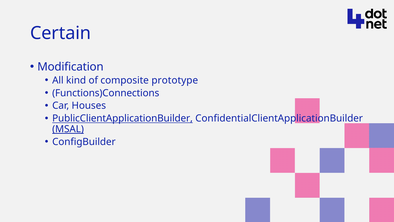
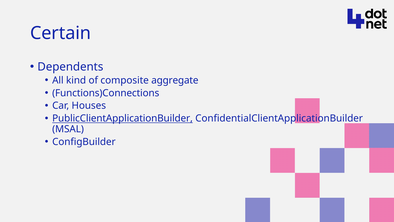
Modification: Modification -> Dependents
prototype: prototype -> aggregate
MSAL underline: present -> none
